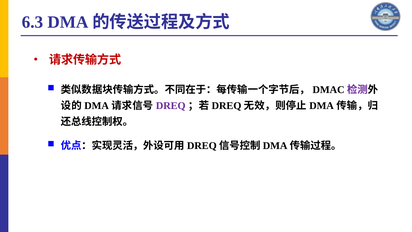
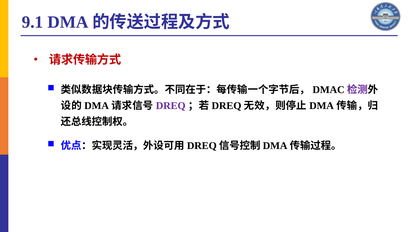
6.3: 6.3 -> 9.1
